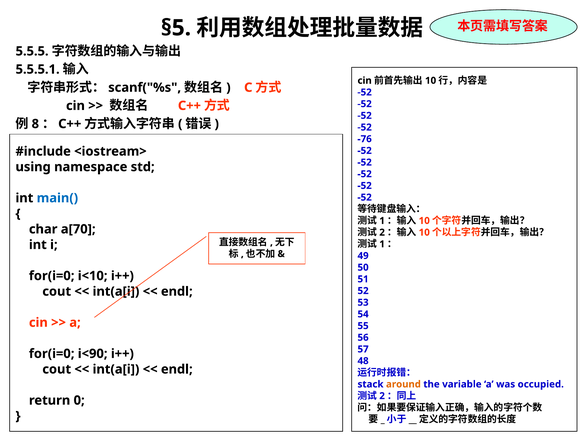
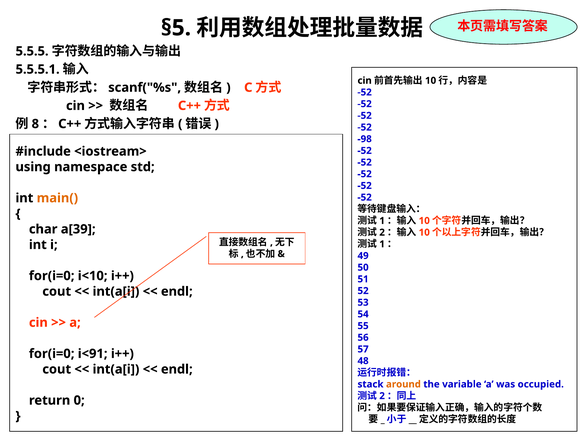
-76: -76 -> -98
main( colour: blue -> orange
a[70: a[70 -> a[39
i<90: i<90 -> i<91
